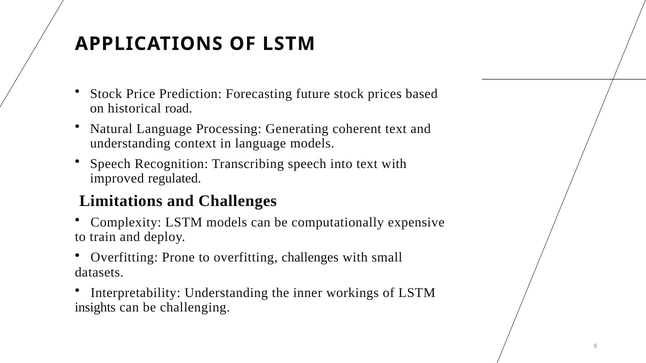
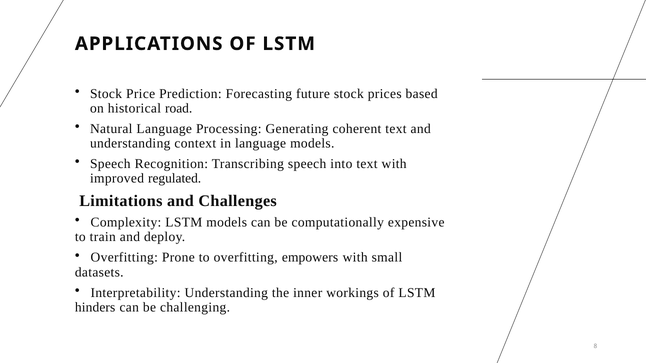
overfitting challenges: challenges -> empowers
insights: insights -> hinders
